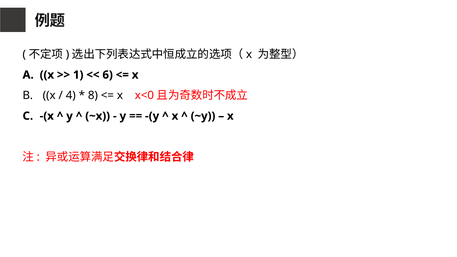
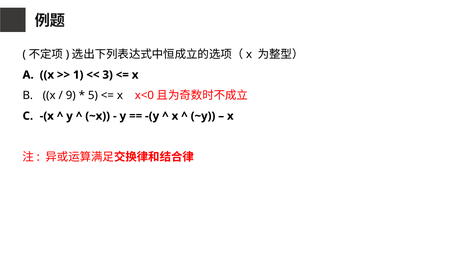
6: 6 -> 3
4: 4 -> 9
8: 8 -> 5
